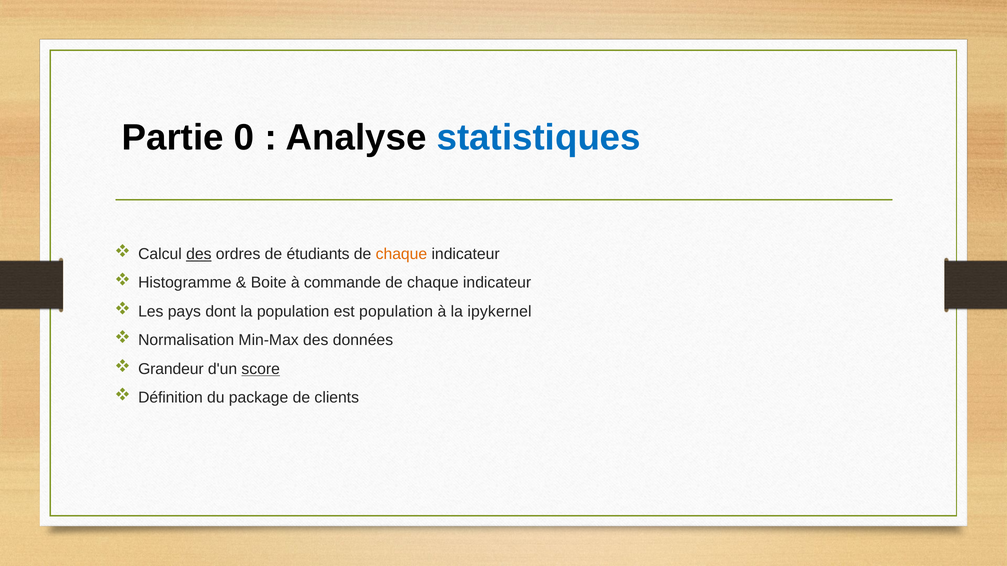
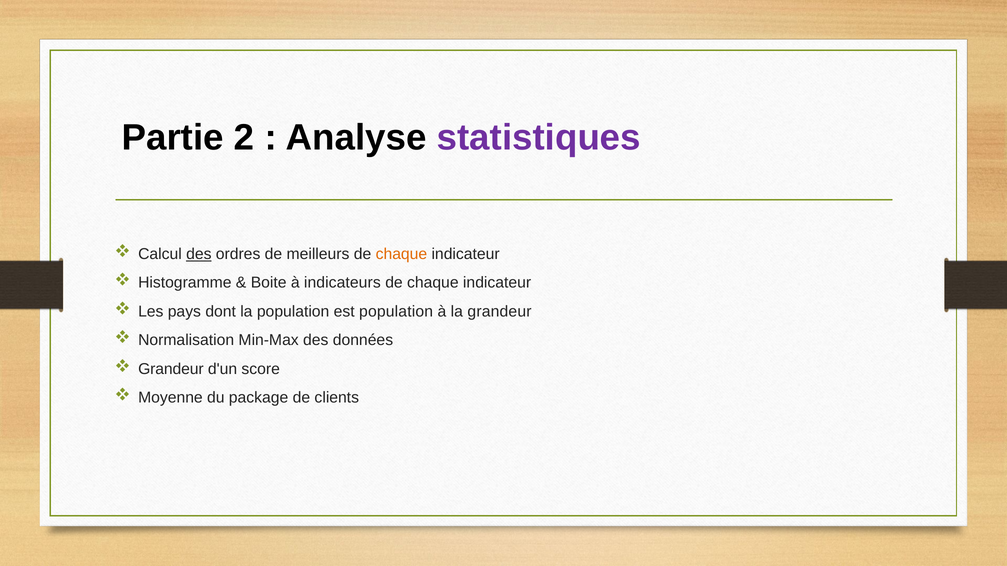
0: 0 -> 2
statistiques colour: blue -> purple
étudiants: étudiants -> meilleurs
commande: commande -> indicateurs
la ipykernel: ipykernel -> grandeur
score underline: present -> none
Définition: Définition -> Moyenne
